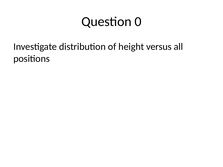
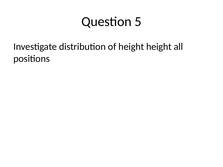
0: 0 -> 5
height versus: versus -> height
